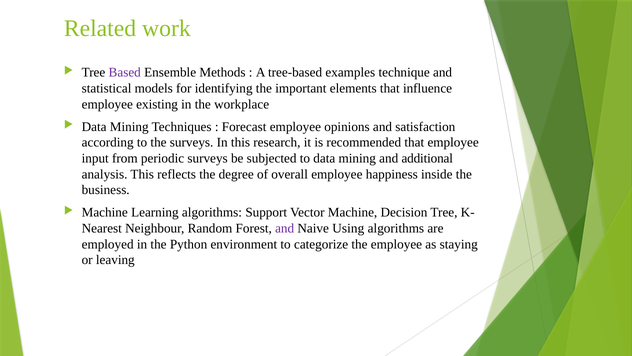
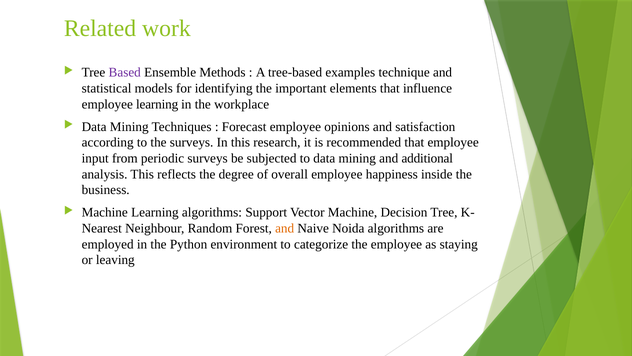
employee existing: existing -> learning
and at (285, 228) colour: purple -> orange
Using: Using -> Noida
